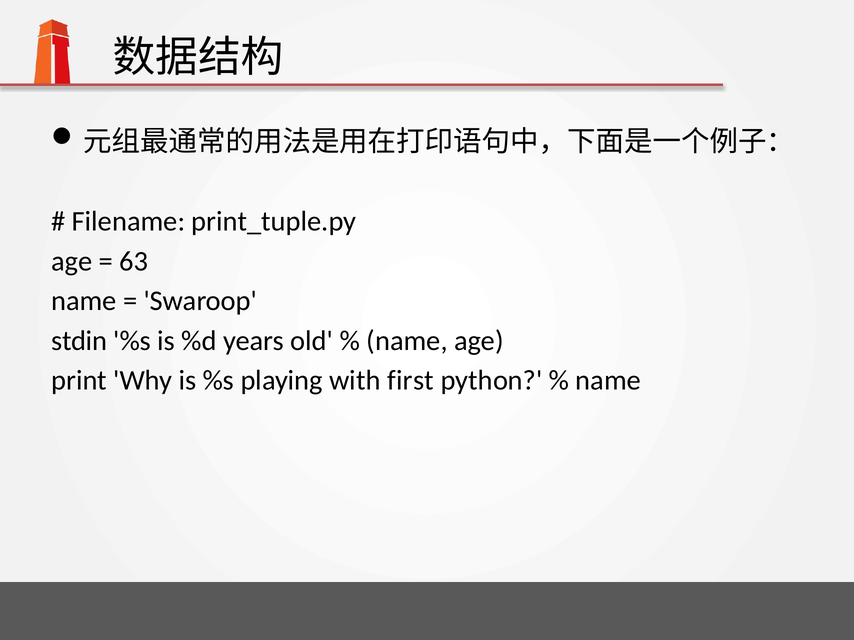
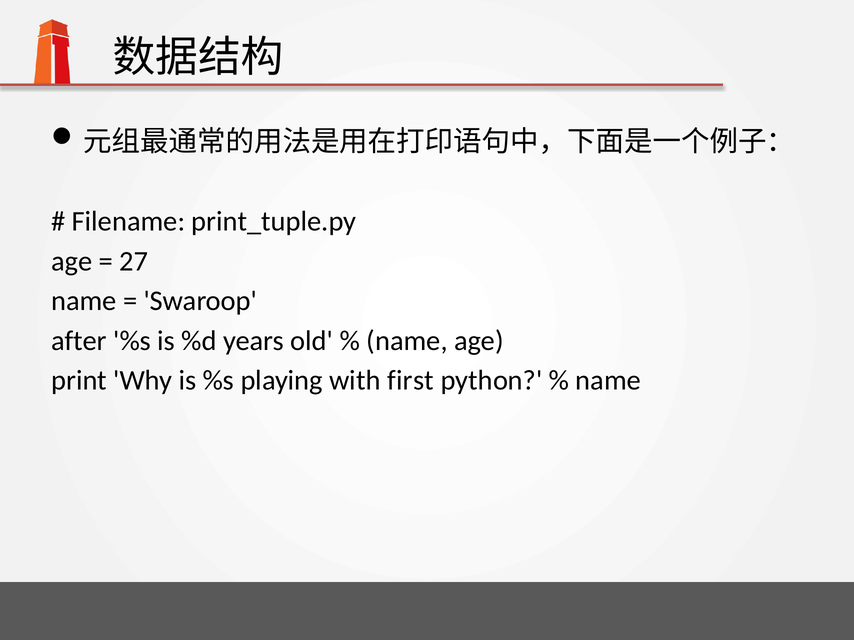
63: 63 -> 27
stdin: stdin -> after
